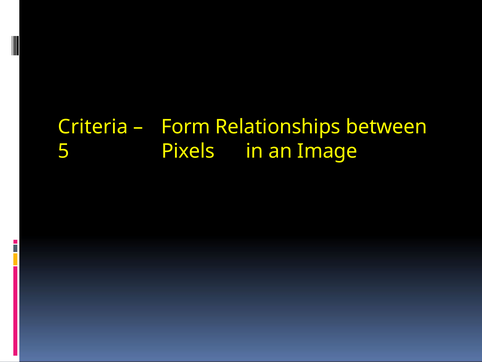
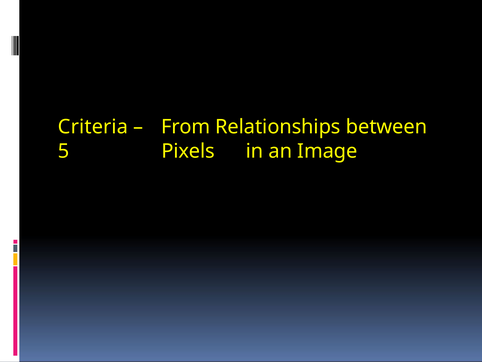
Form: Form -> From
